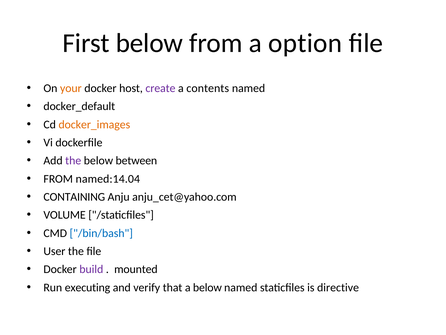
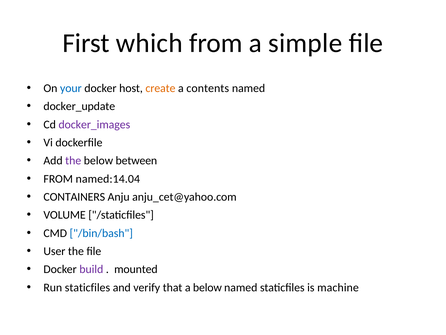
First below: below -> which
option: option -> simple
your colour: orange -> blue
create colour: purple -> orange
docker_default: docker_default -> docker_update
docker_images colour: orange -> purple
CONTAINING: CONTAINING -> CONTAINERS
Run executing: executing -> staticfiles
directive: directive -> machine
